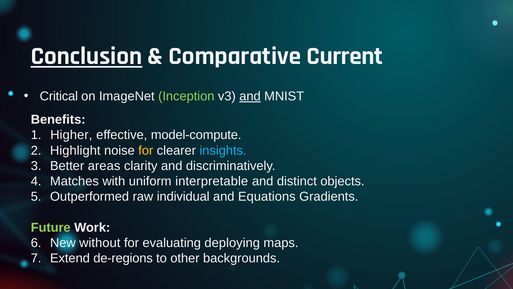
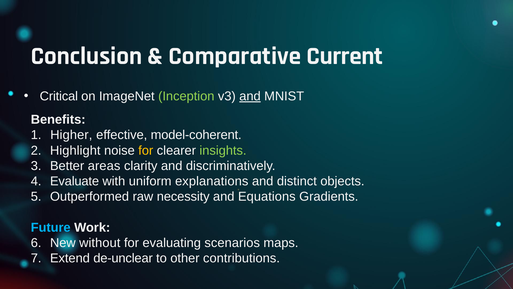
Conclusion underline: present -> none
model-compute: model-compute -> model-coherent
insights colour: light blue -> light green
Matches: Matches -> Evaluate
interpretable: interpretable -> explanations
individual: individual -> necessity
Future colour: light green -> light blue
deploying: deploying -> scenarios
de-regions: de-regions -> de-unclear
backgrounds: backgrounds -> contributions
